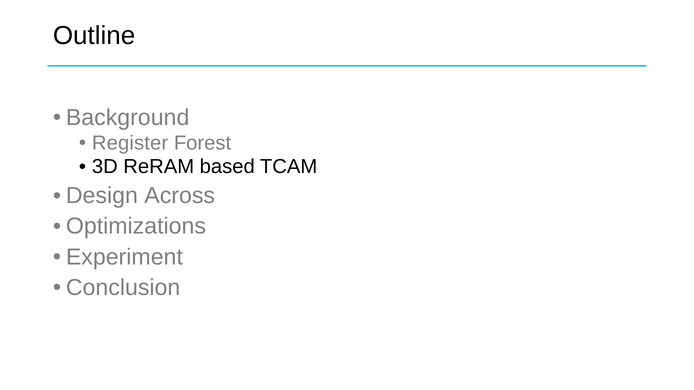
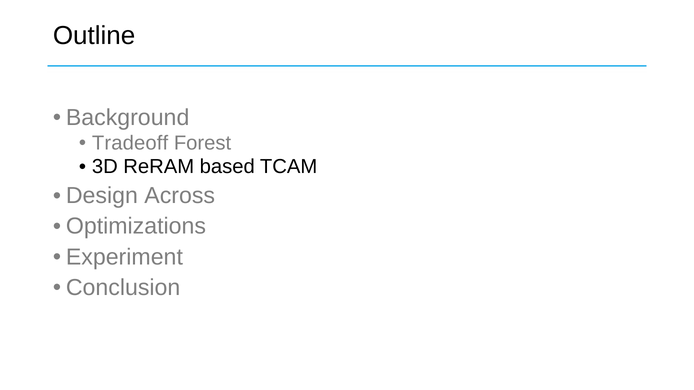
Register: Register -> Tradeoff
